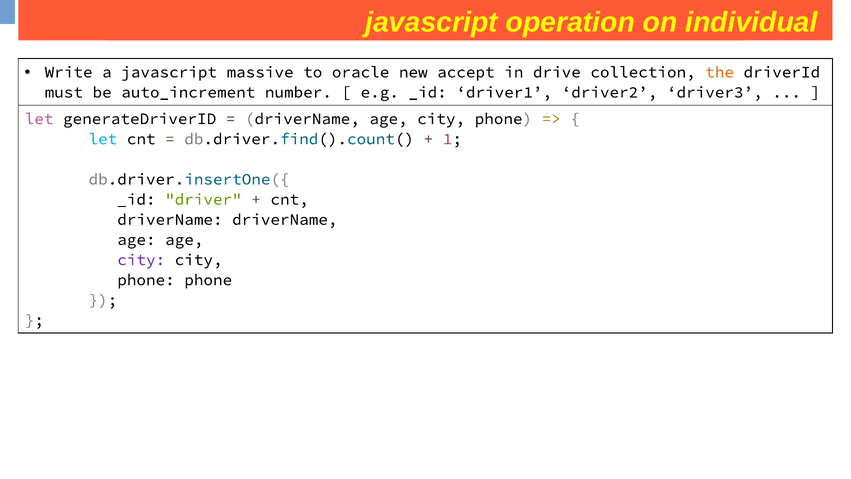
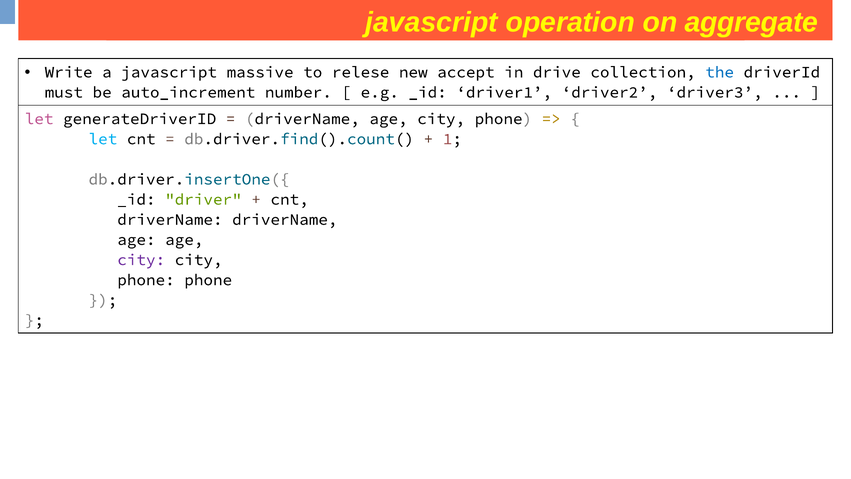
individual: individual -> aggregate
oracle: oracle -> relese
the colour: orange -> blue
